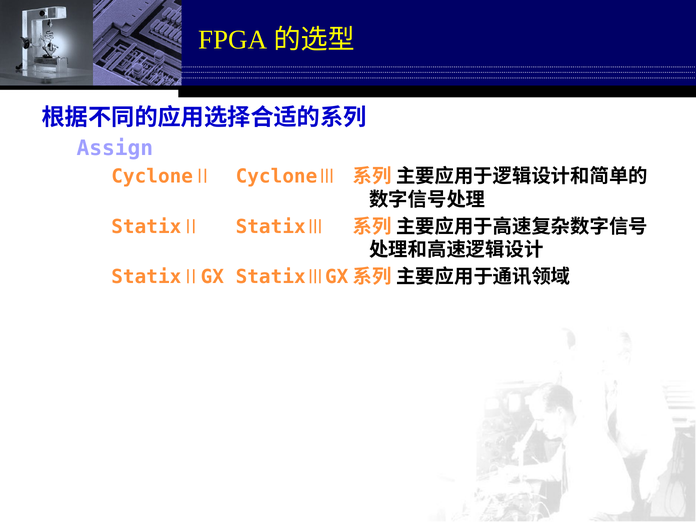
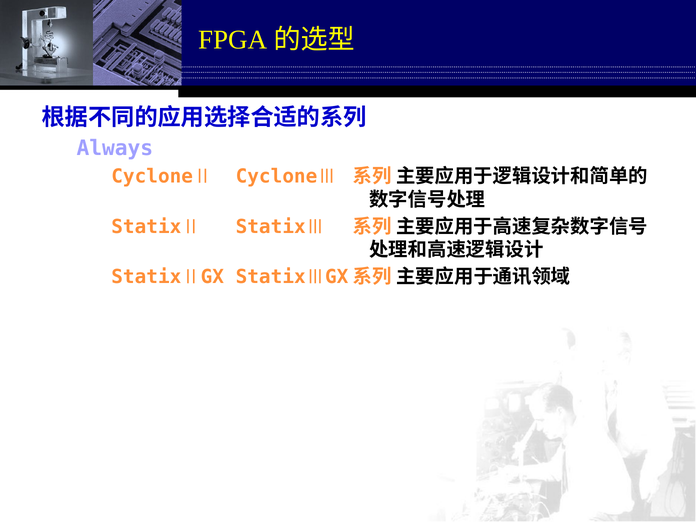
Assign: Assign -> Always
